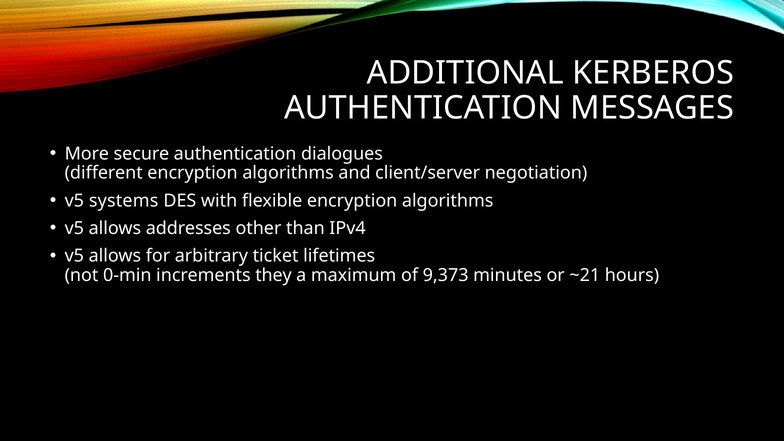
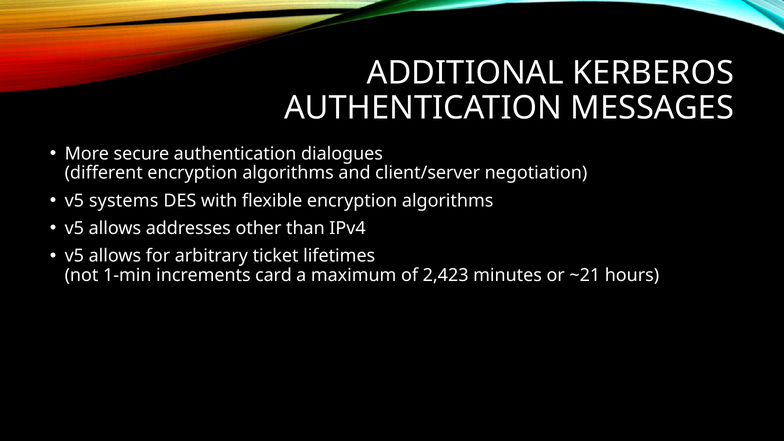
0-min: 0-min -> 1-min
they: they -> card
9,373: 9,373 -> 2,423
